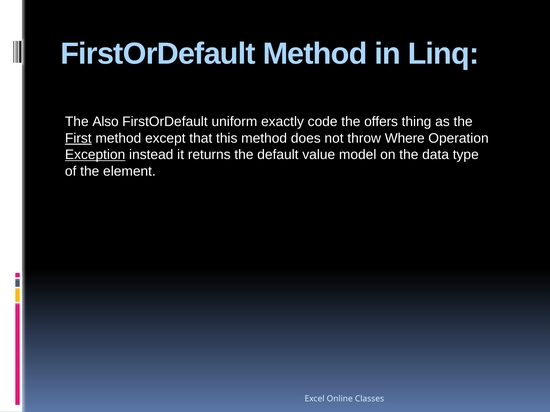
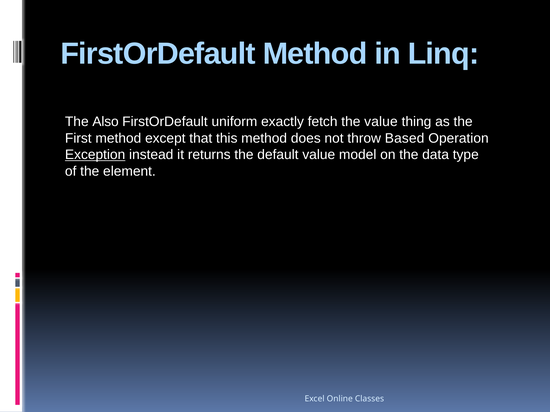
code: code -> fetch
the offers: offers -> value
First underline: present -> none
Where: Where -> Based
